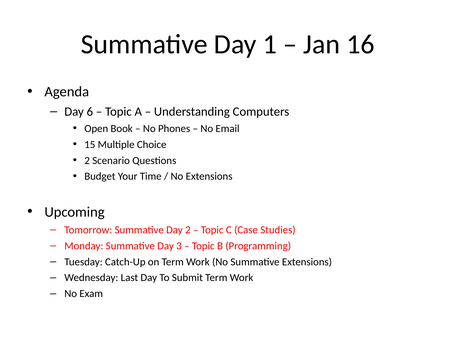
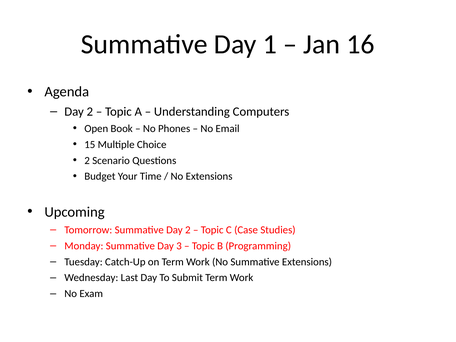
6 at (90, 112): 6 -> 2
